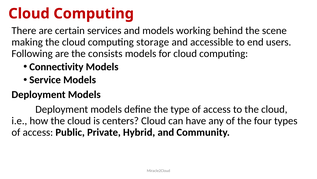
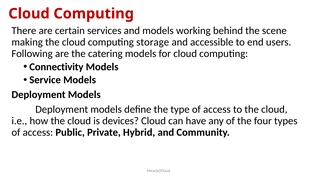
consists: consists -> catering
centers: centers -> devices
